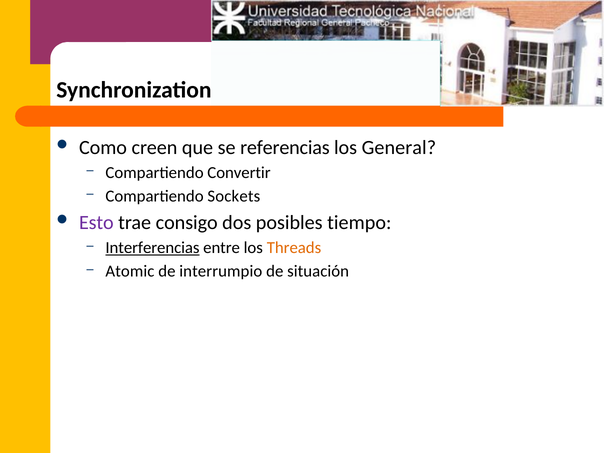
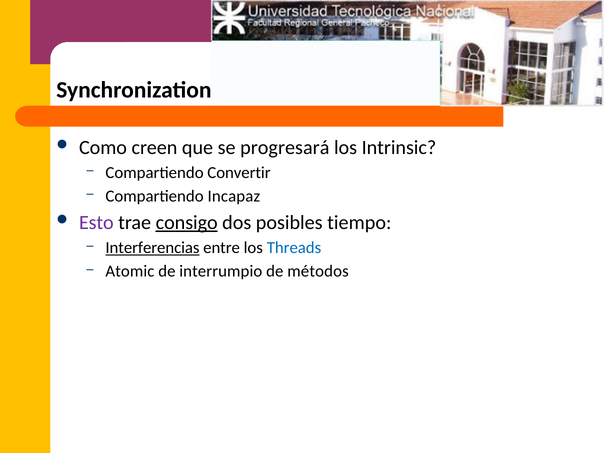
referencias: referencias -> progresará
General: General -> Intrinsic
Sockets: Sockets -> Incapaz
consigo underline: none -> present
Threads colour: orange -> blue
situación: situación -> métodos
